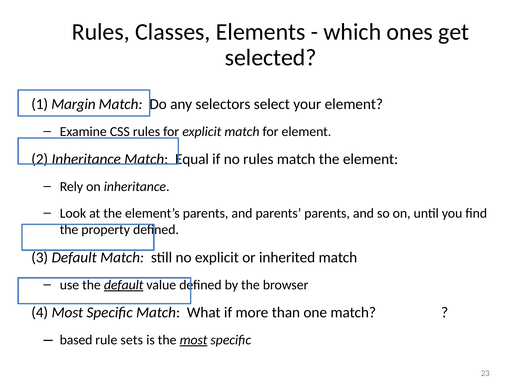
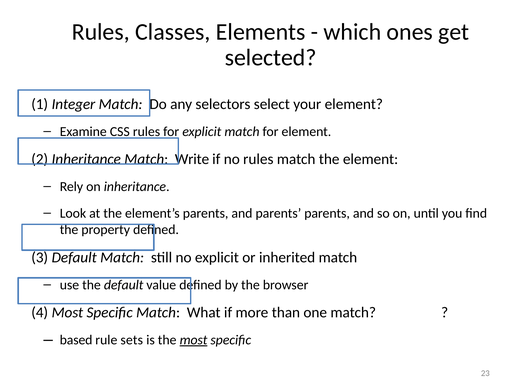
Margin: Margin -> Integer
Equal: Equal -> Write
default at (124, 285) underline: present -> none
